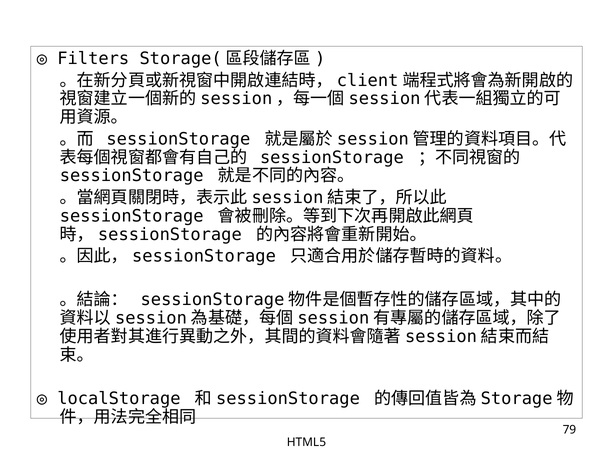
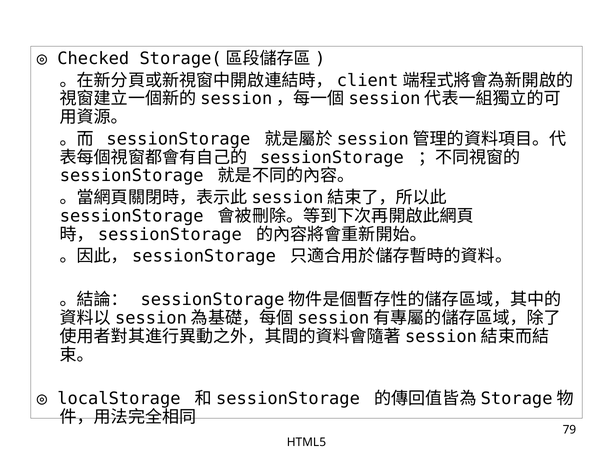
Filters: Filters -> Checked
